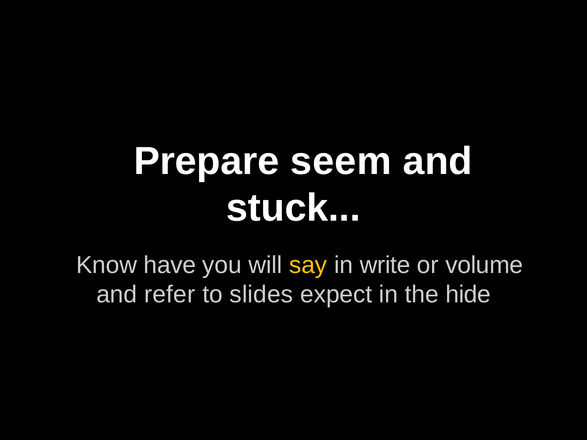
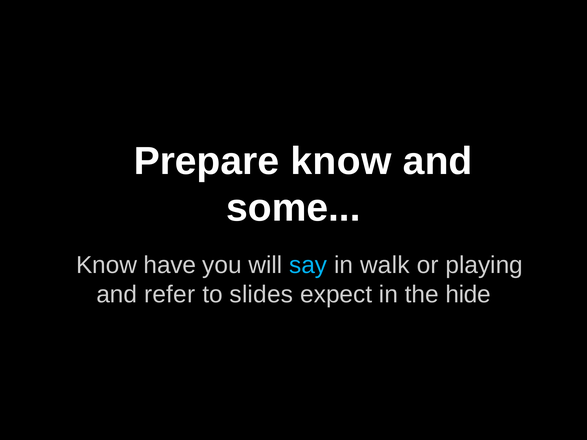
Prepare seem: seem -> know
stuck: stuck -> some
say colour: yellow -> light blue
write: write -> walk
volume: volume -> playing
